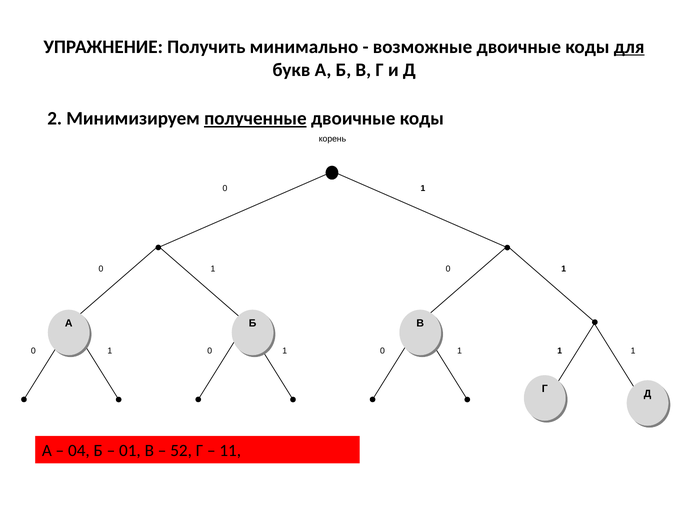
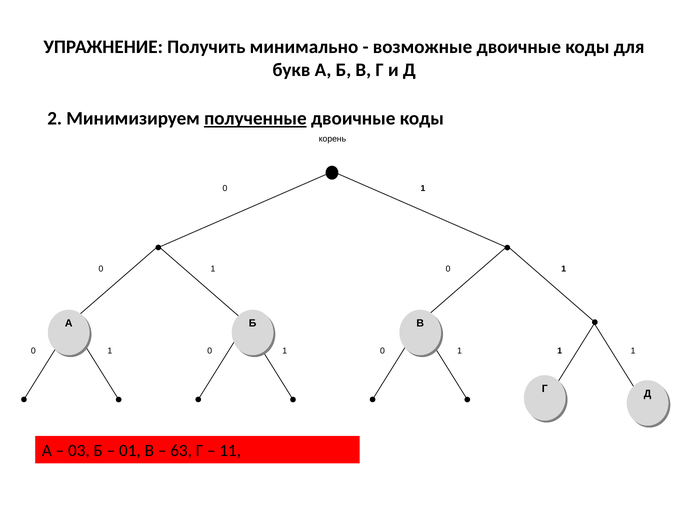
для underline: present -> none
04: 04 -> 03
52: 52 -> 63
